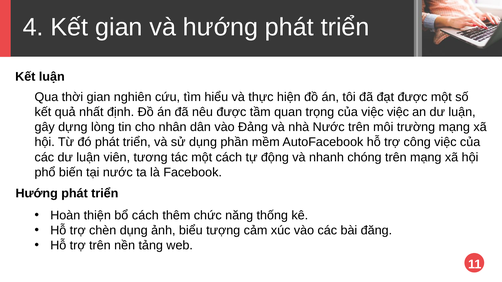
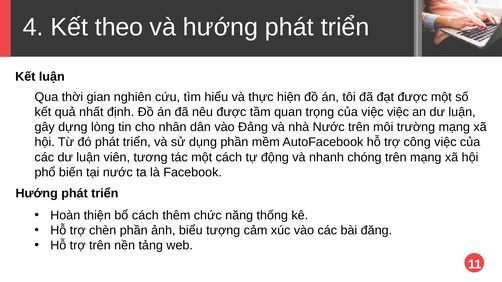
Kết gian: gian -> theo
chèn dụng: dụng -> phần
